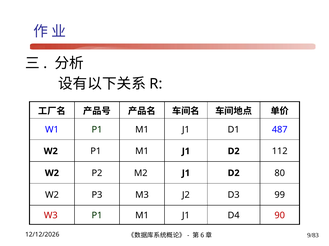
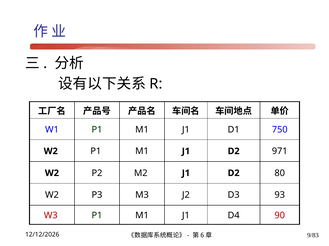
487: 487 -> 750
112: 112 -> 971
99: 99 -> 93
